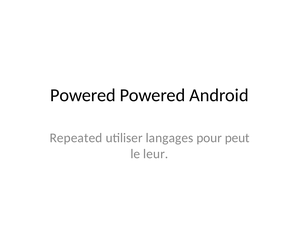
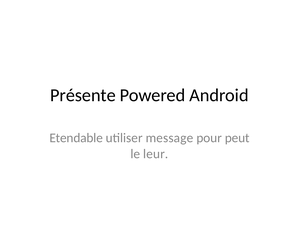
Powered at (83, 95): Powered -> Présente
Repeated: Repeated -> Etendable
langages: langages -> message
